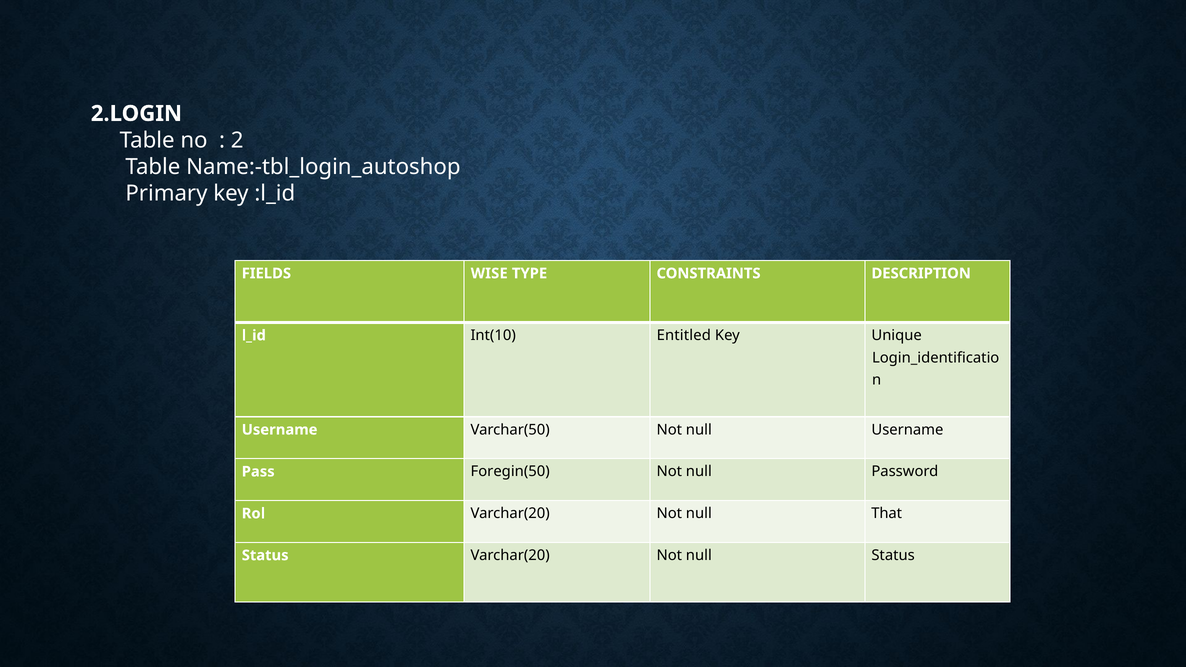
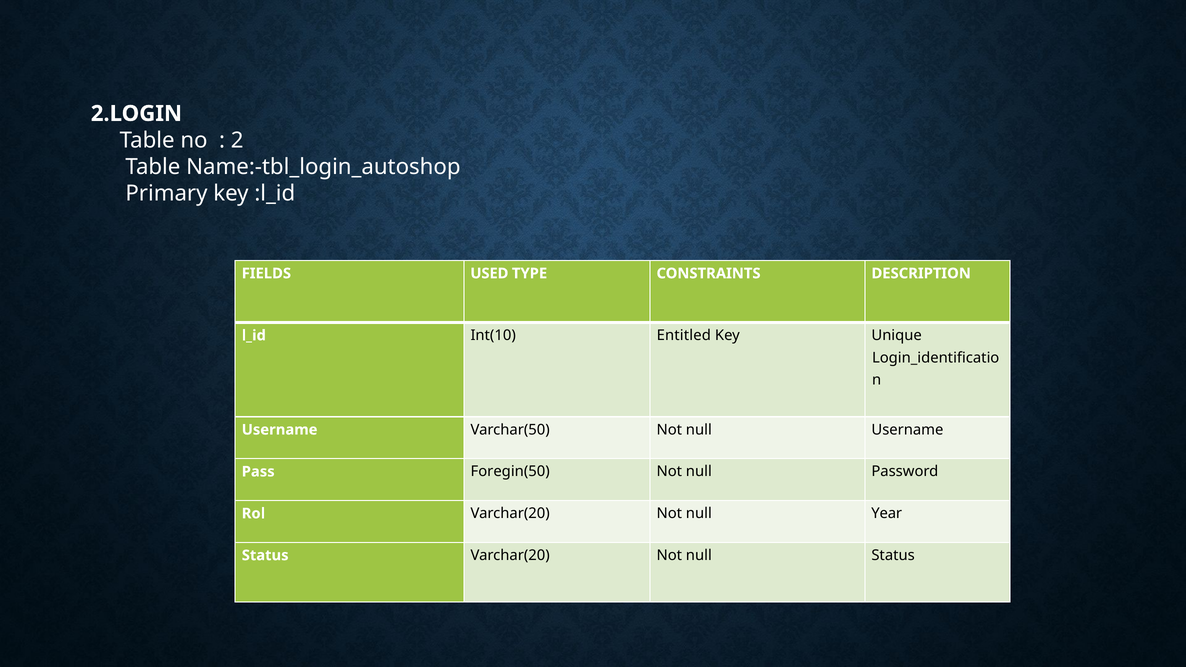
WISE: WISE -> USED
That: That -> Year
